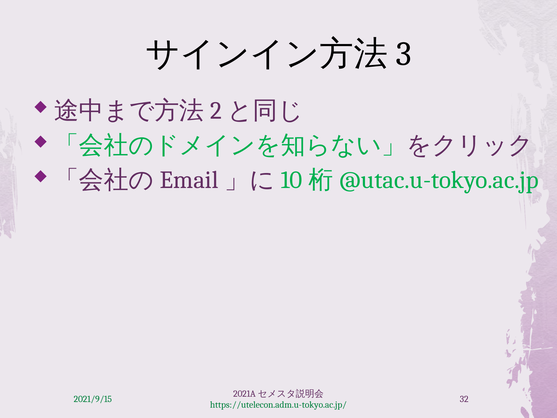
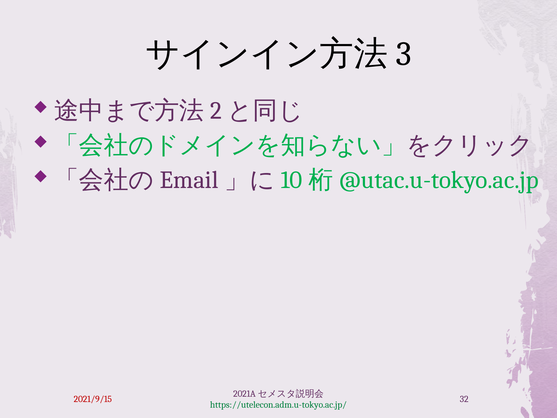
2021/9/15 colour: green -> red
